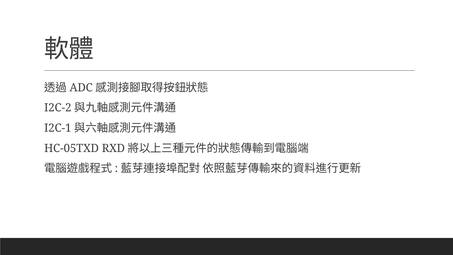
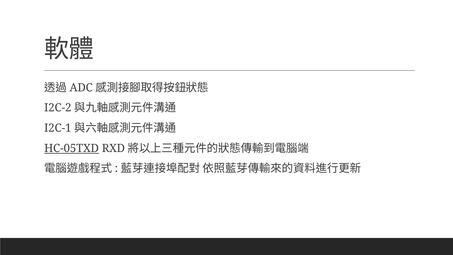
HC-05TXD underline: none -> present
